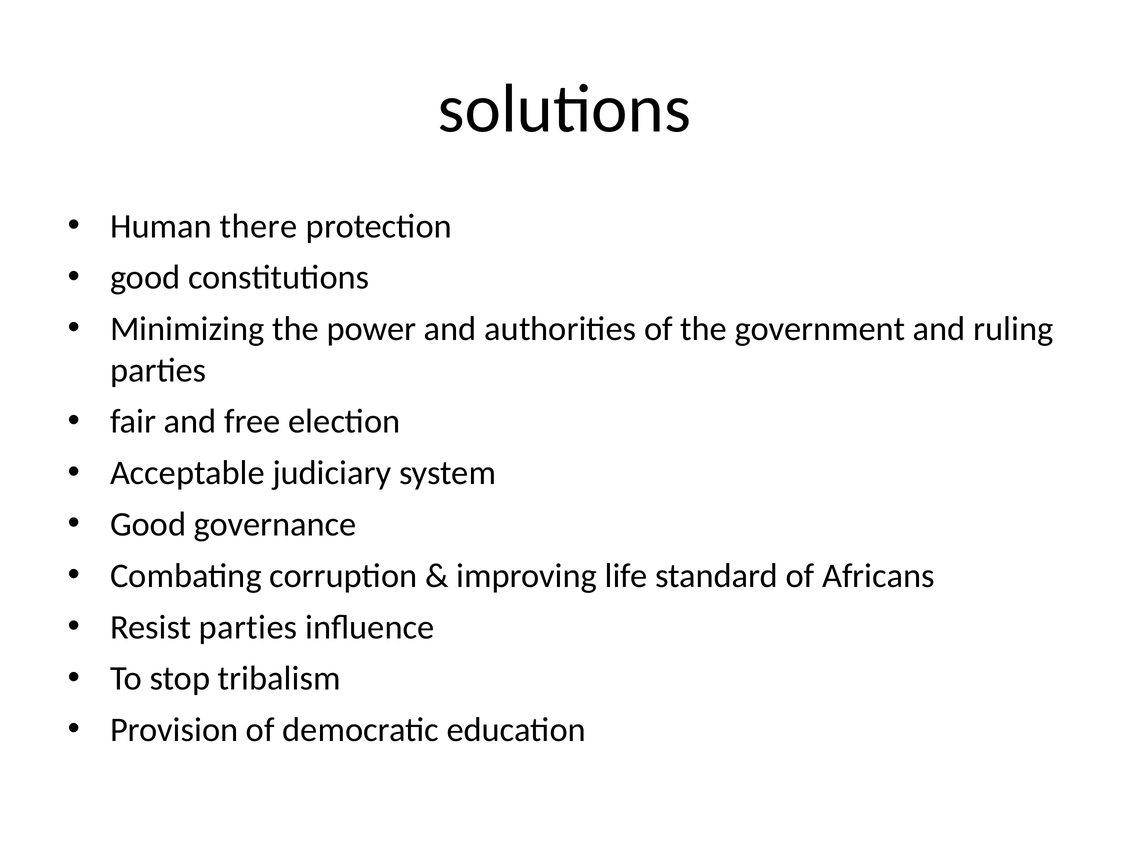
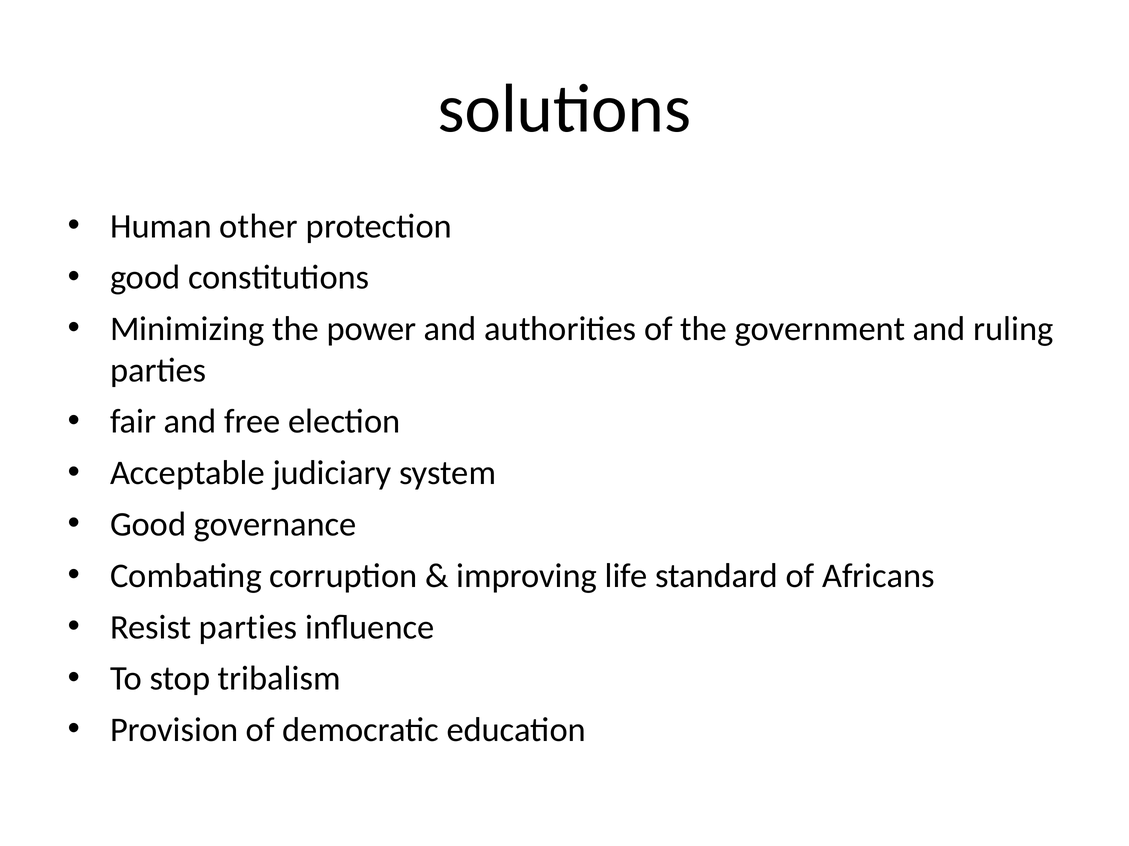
there: there -> other
